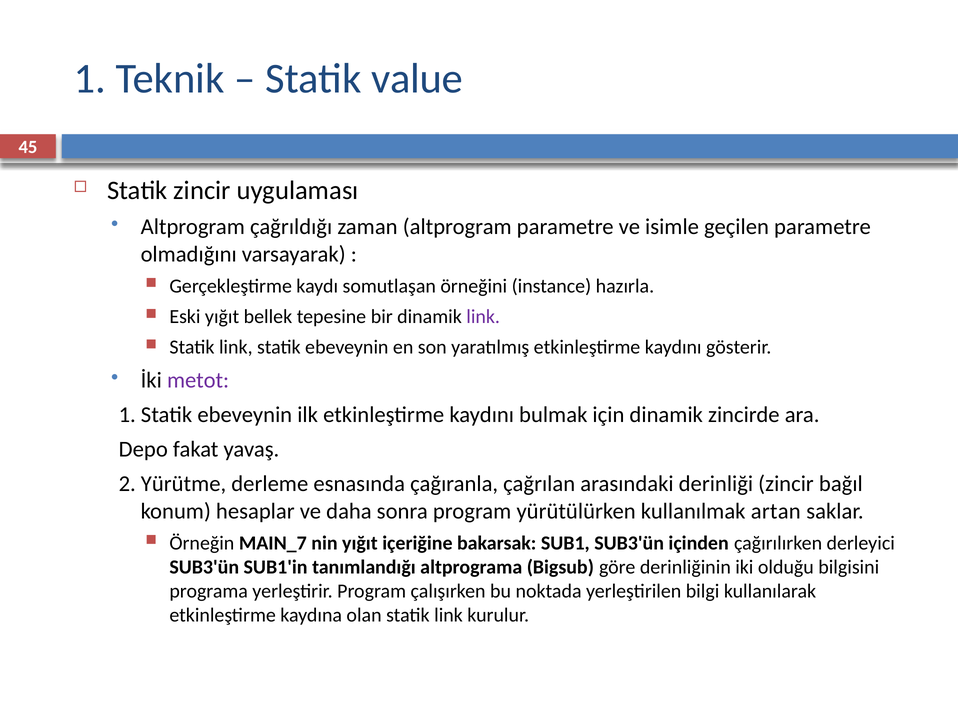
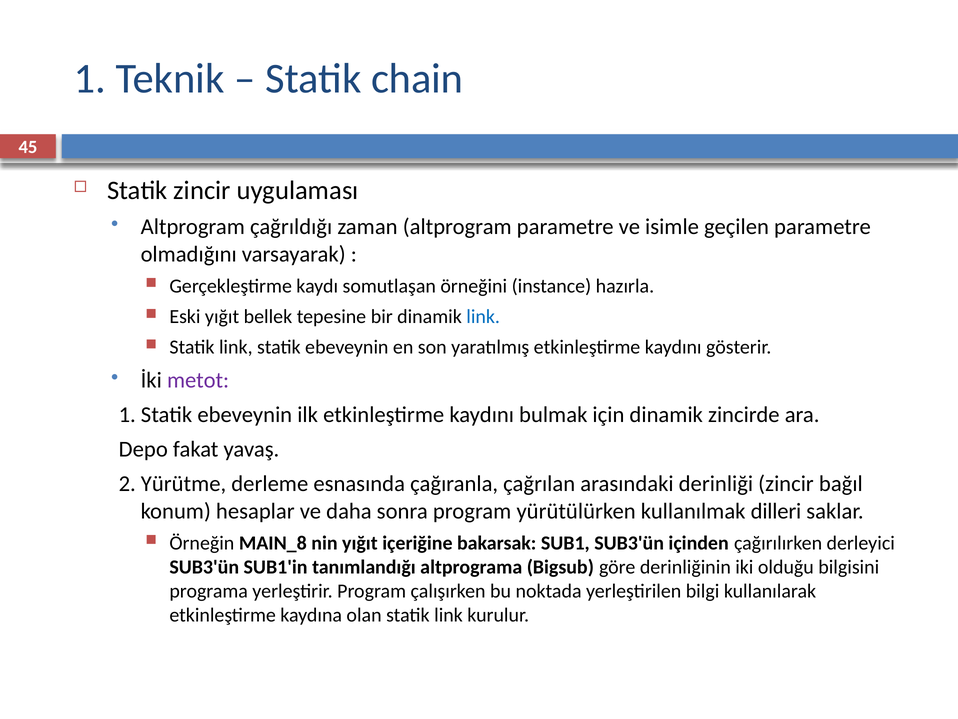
value: value -> chain
link at (483, 317) colour: purple -> blue
artan: artan -> dilleri
MAIN_7: MAIN_7 -> MAIN_8
